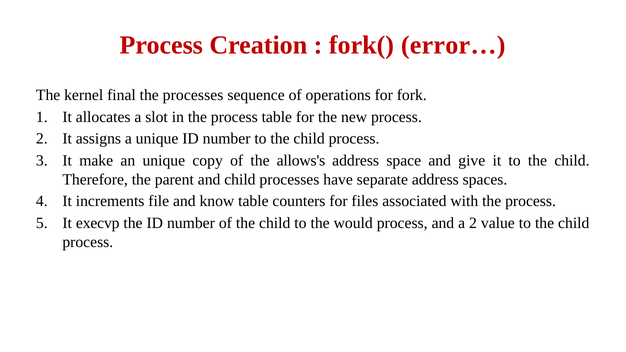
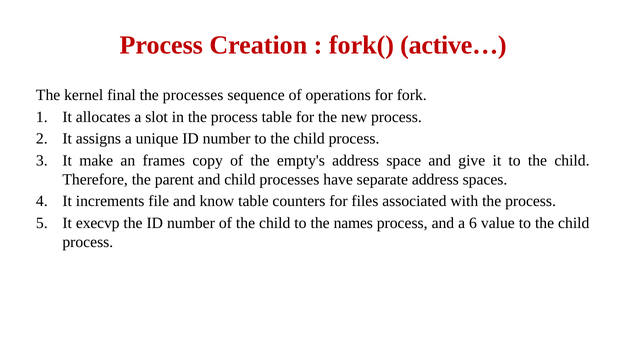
error…: error… -> active…
an unique: unique -> frames
allows's: allows's -> empty's
would: would -> names
a 2: 2 -> 6
